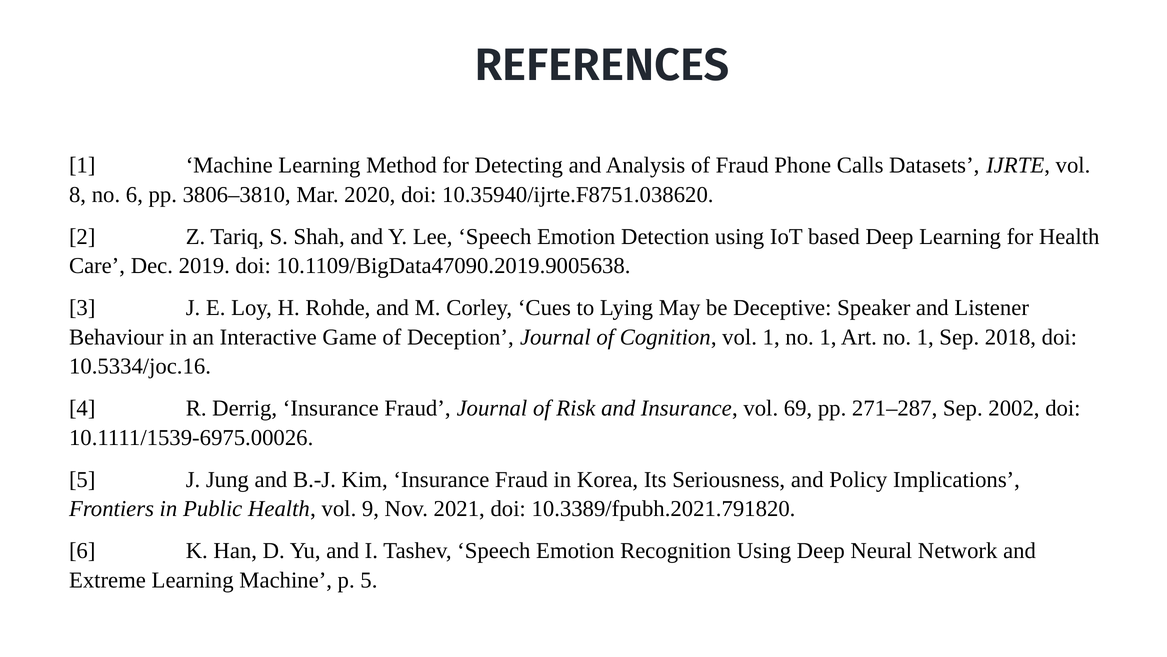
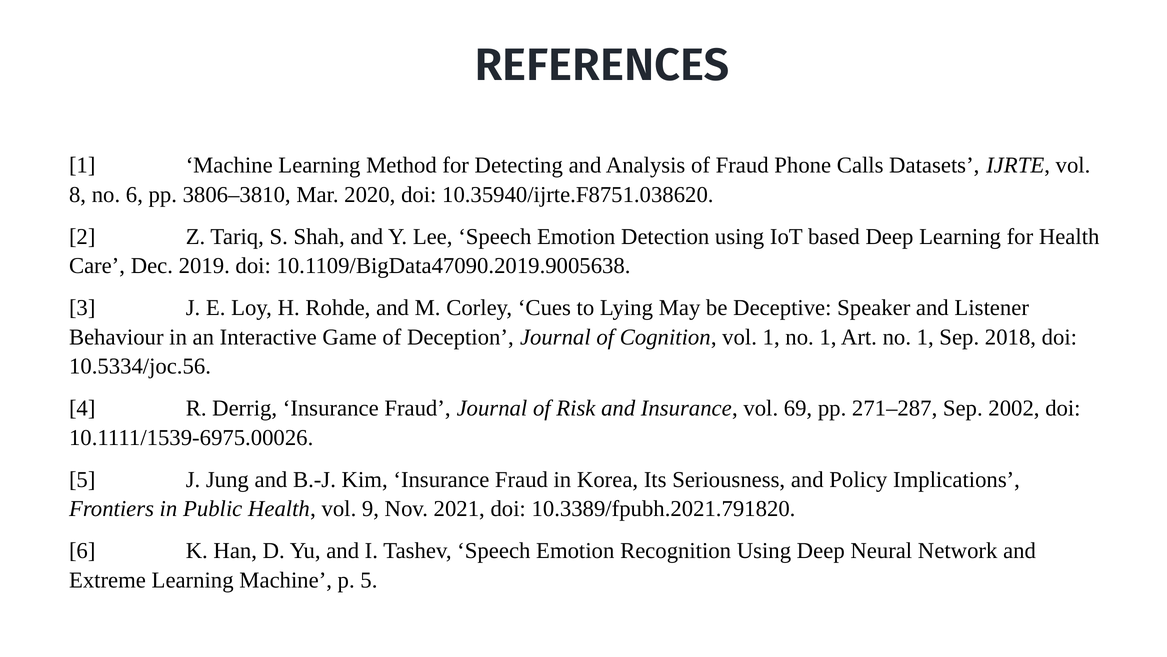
10.5334/joc.16: 10.5334/joc.16 -> 10.5334/joc.56
